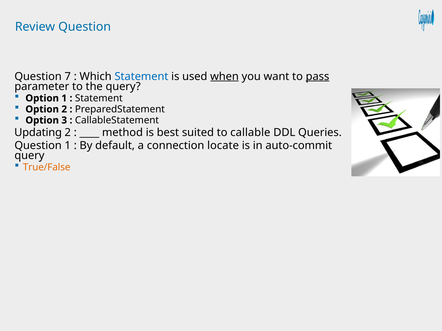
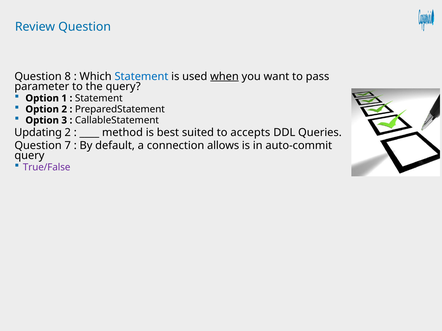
7: 7 -> 8
pass underline: present -> none
callable: callable -> accepts
Question 1: 1 -> 7
locate: locate -> allows
True/False colour: orange -> purple
